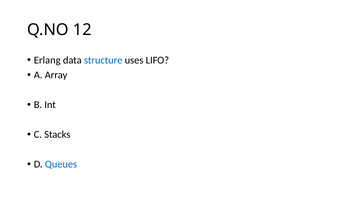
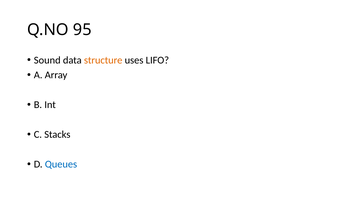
12: 12 -> 95
Erlang: Erlang -> Sound
structure colour: blue -> orange
